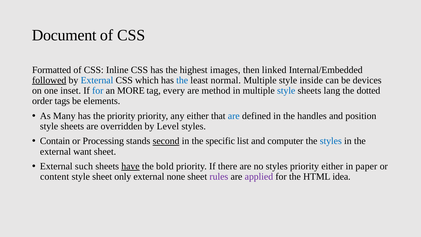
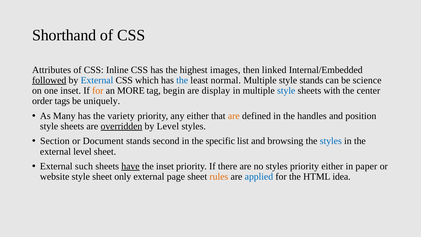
Document: Document -> Shorthand
Formatted: Formatted -> Attributes
style inside: inside -> stands
devices: devices -> science
for at (98, 91) colour: blue -> orange
every: every -> begin
method: method -> display
lang: lang -> with
dotted: dotted -> center
elements: elements -> uniquely
the priority: priority -> variety
are at (234, 116) colour: blue -> orange
overridden underline: none -> present
Contain: Contain -> Section
Processing: Processing -> Document
second underline: present -> none
computer: computer -> browsing
external want: want -> level
the bold: bold -> inset
content: content -> website
none: none -> page
rules colour: purple -> orange
applied colour: purple -> blue
